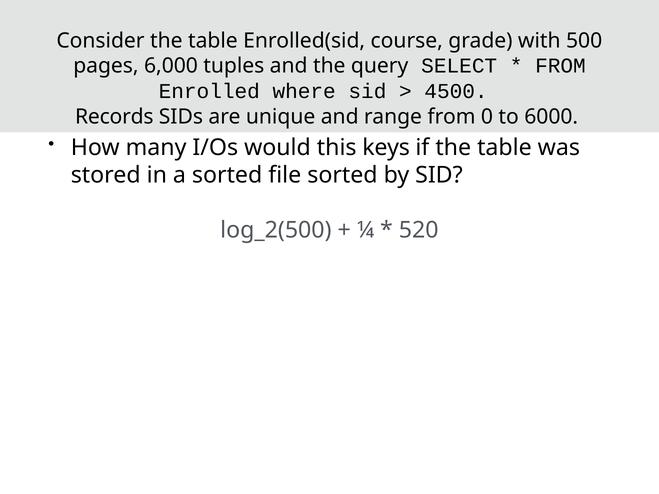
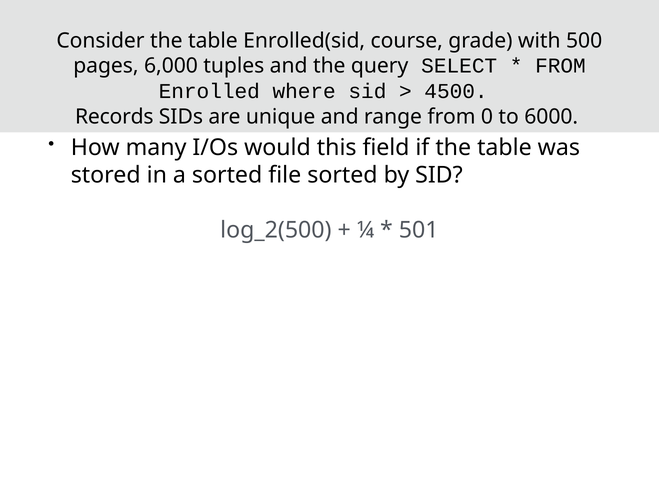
keys: keys -> field
520: 520 -> 501
